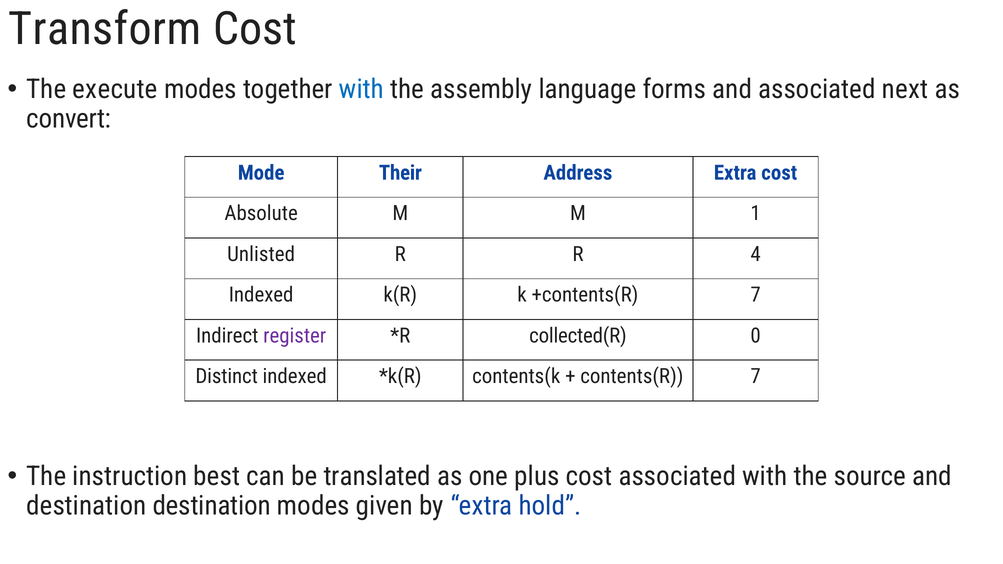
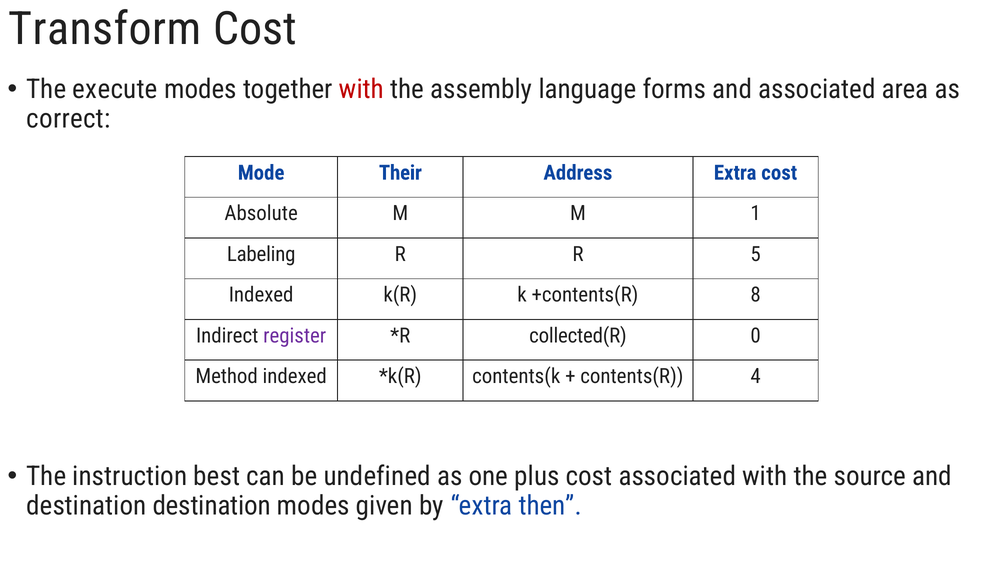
with at (361, 89) colour: blue -> red
next: next -> area
convert: convert -> correct
Unlisted: Unlisted -> Labeling
4: 4 -> 5
+contents(R 7: 7 -> 8
Distinct: Distinct -> Method
contents(R 7: 7 -> 4
translated: translated -> undefined
hold: hold -> then
